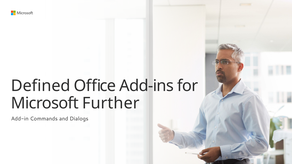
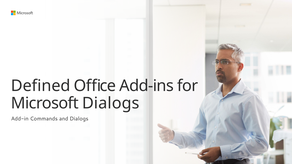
Microsoft Further: Further -> Dialogs
